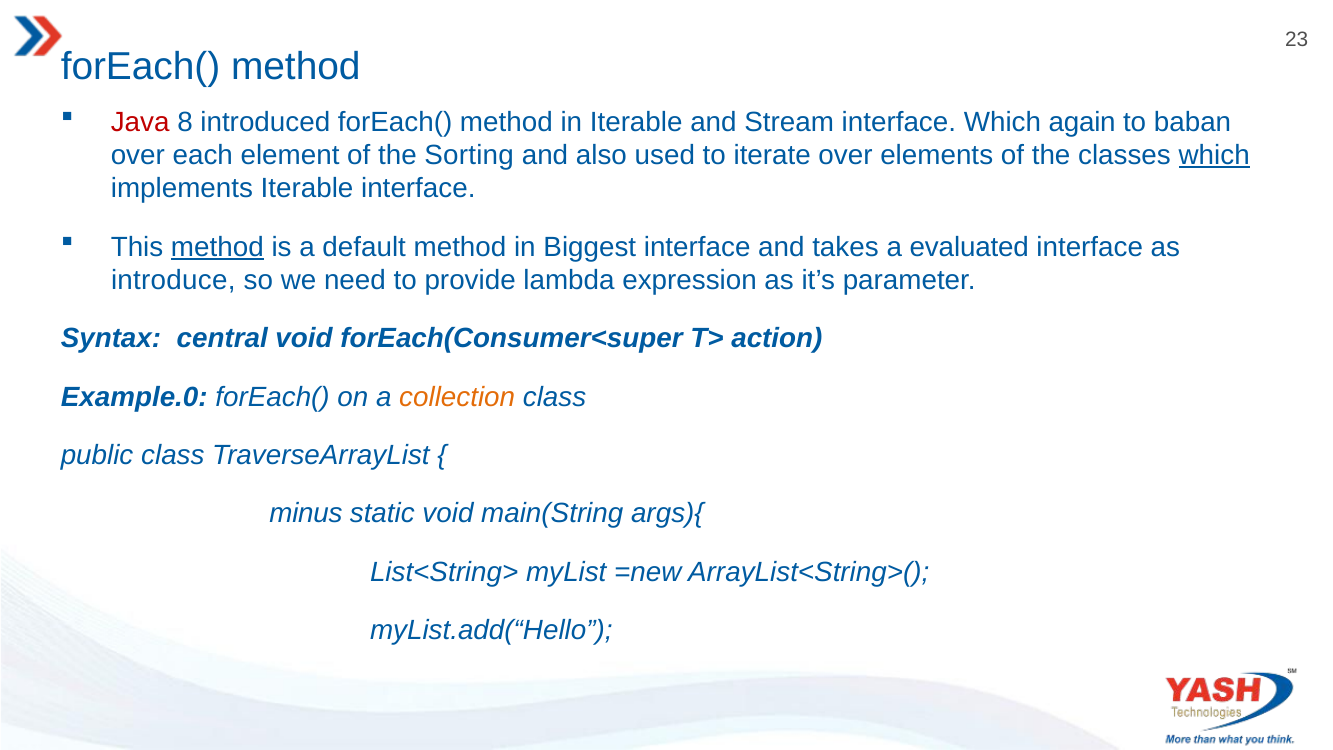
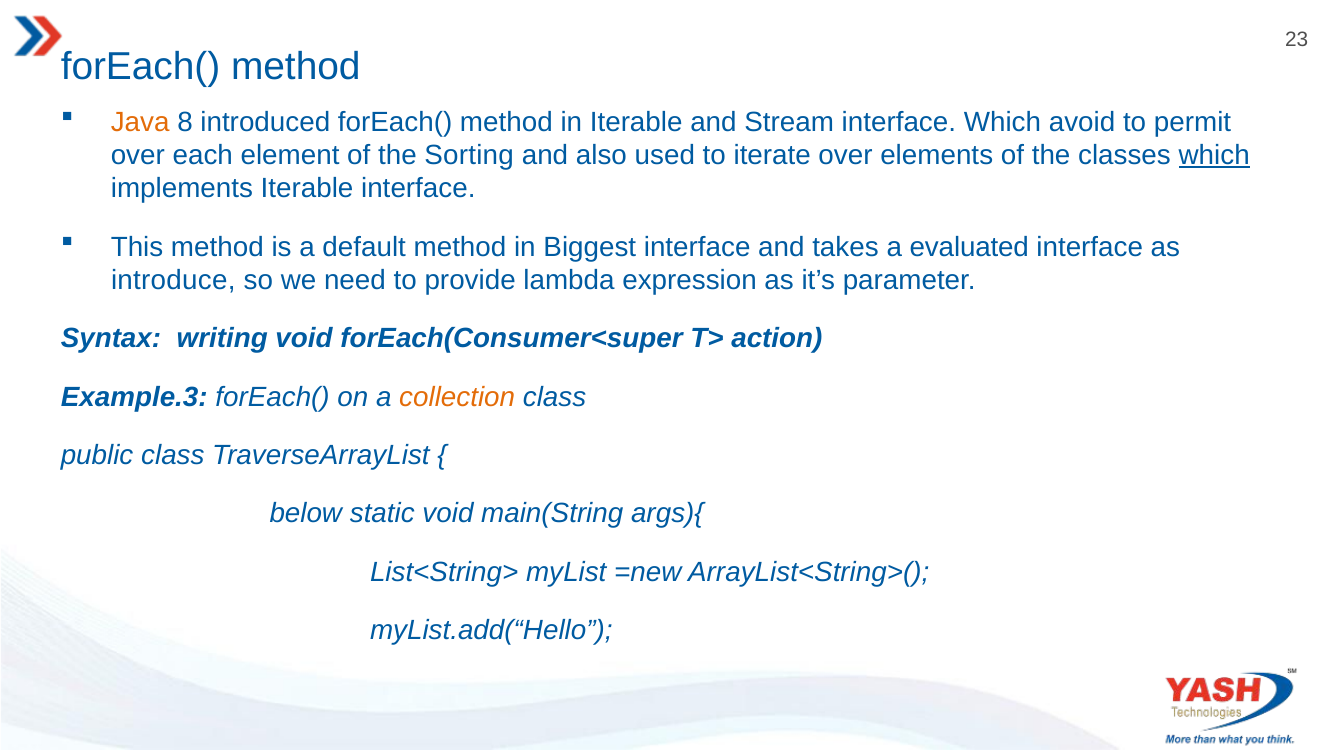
Java colour: red -> orange
again: again -> avoid
baban: baban -> permit
method at (217, 247) underline: present -> none
central: central -> writing
Example.0: Example.0 -> Example.3
minus: minus -> below
